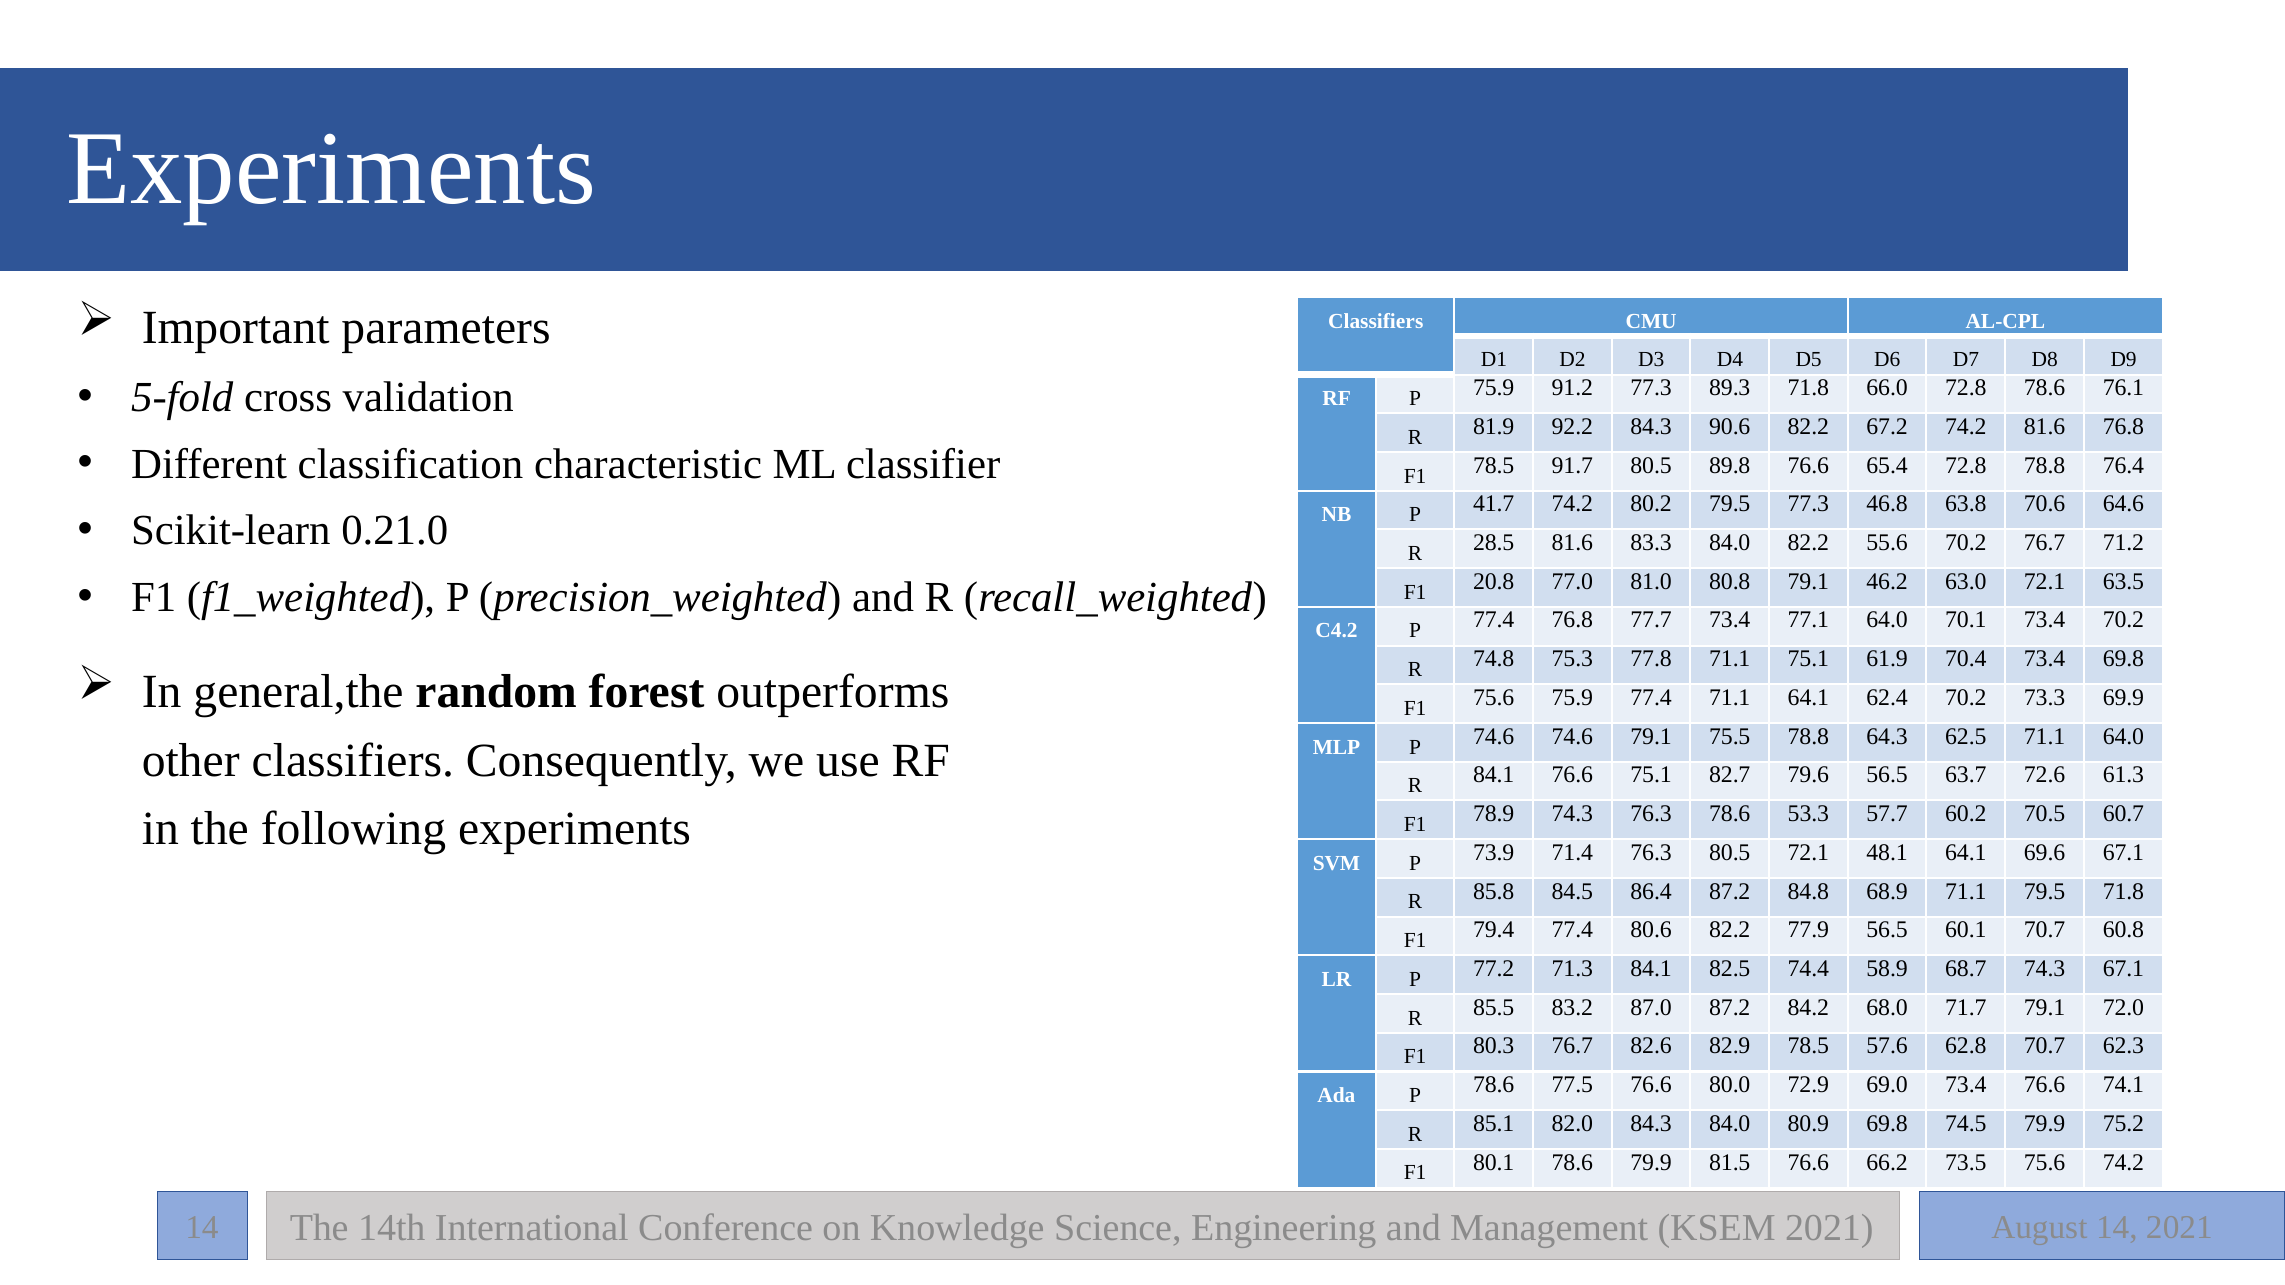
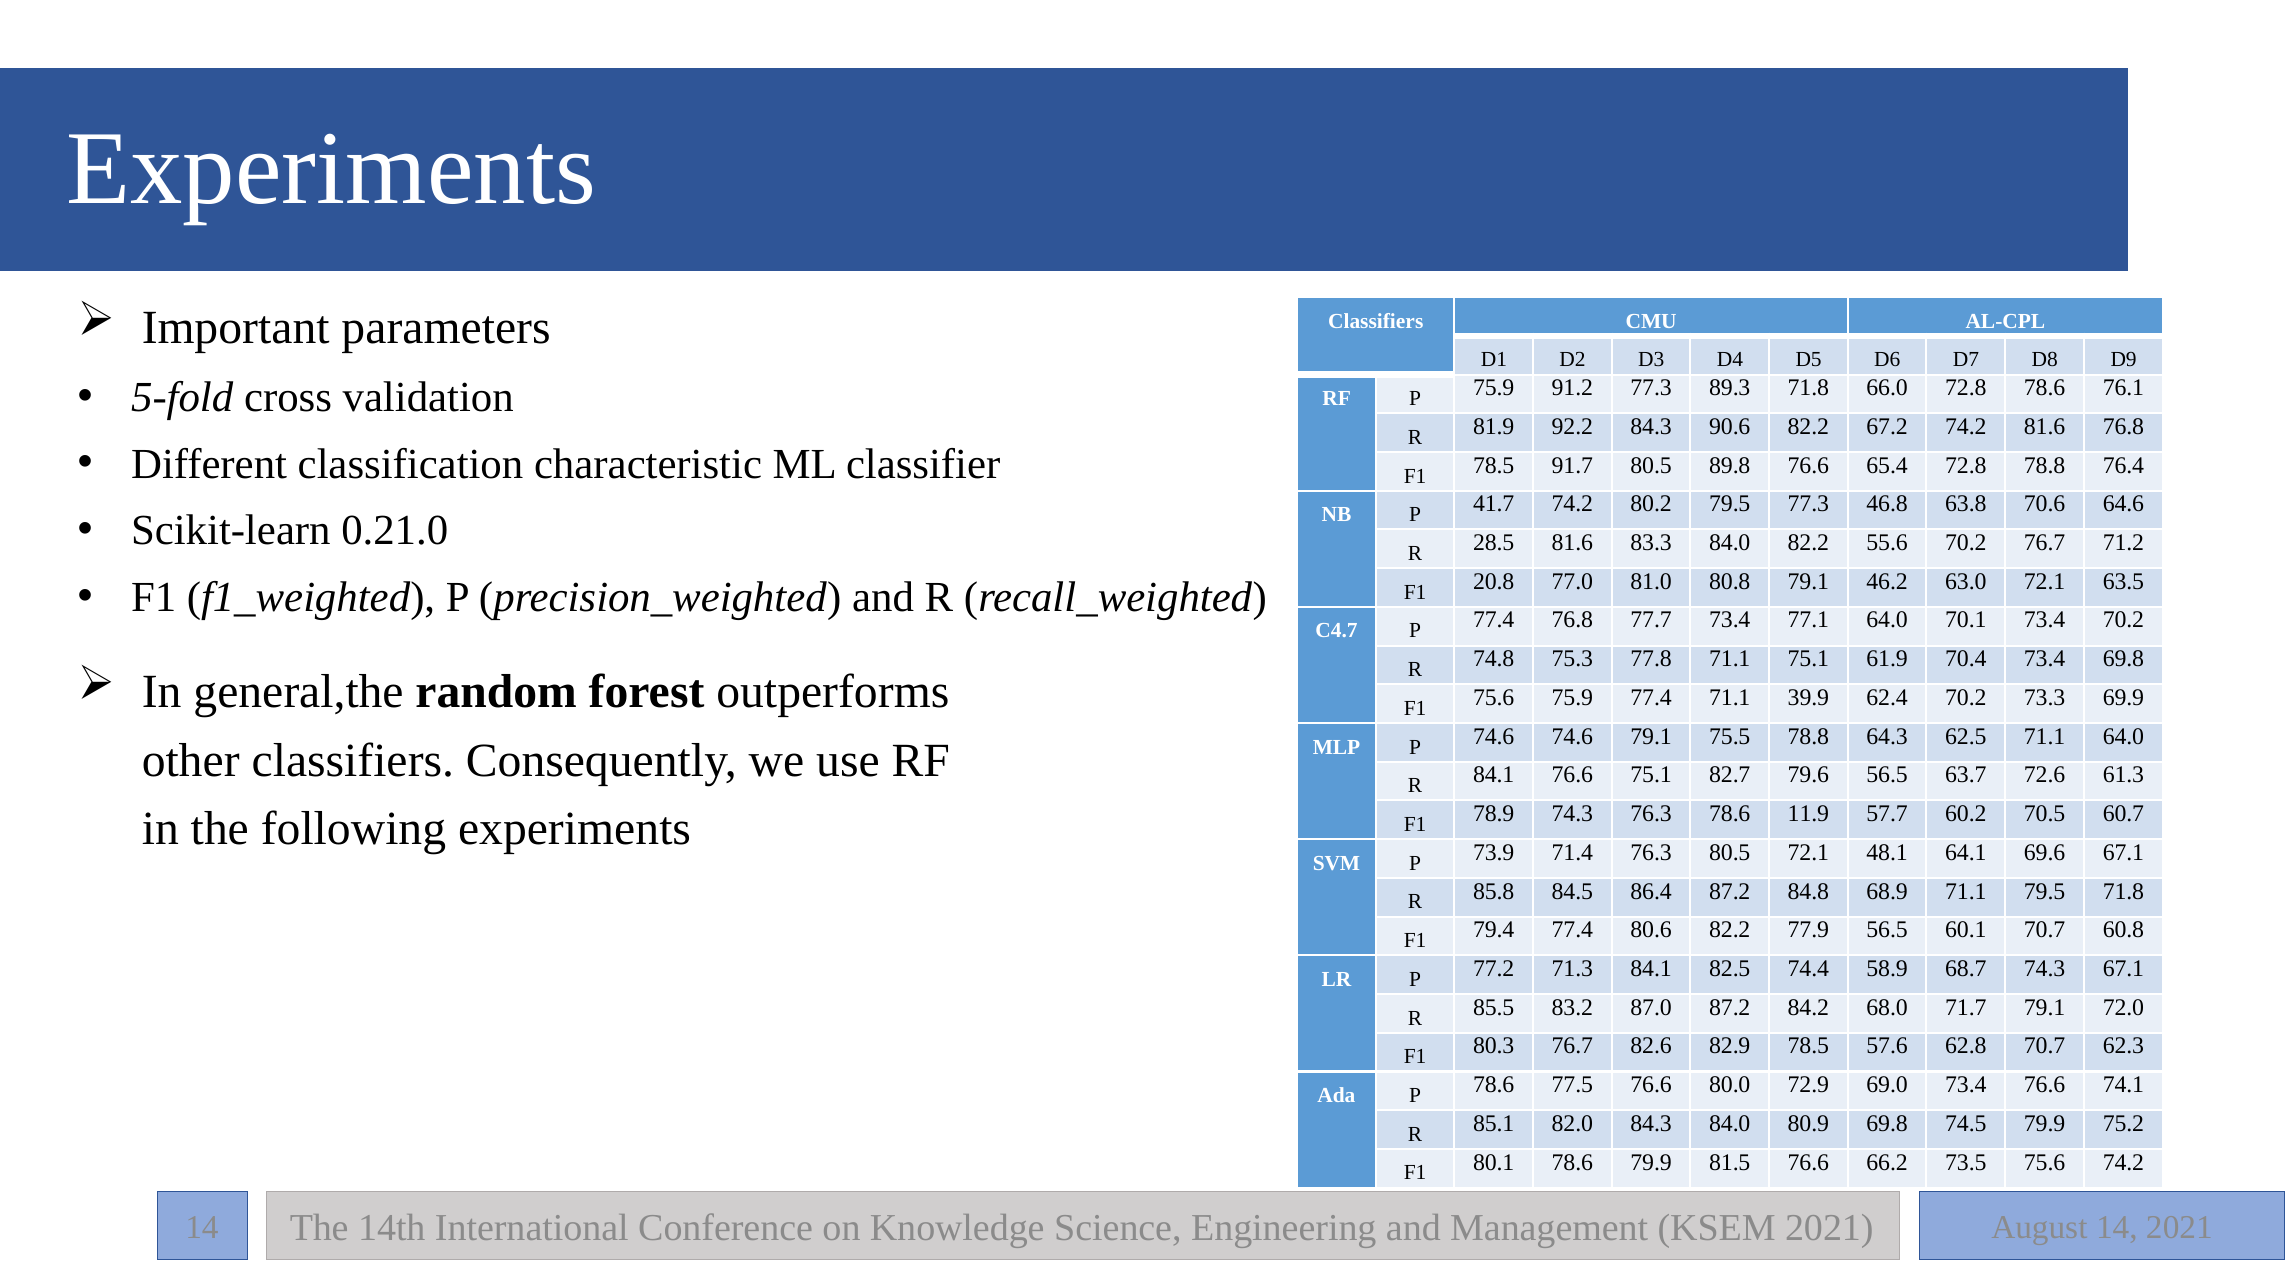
C4.2: C4.2 -> C4.7
71.1 64.1: 64.1 -> 39.9
53.3: 53.3 -> 11.9
